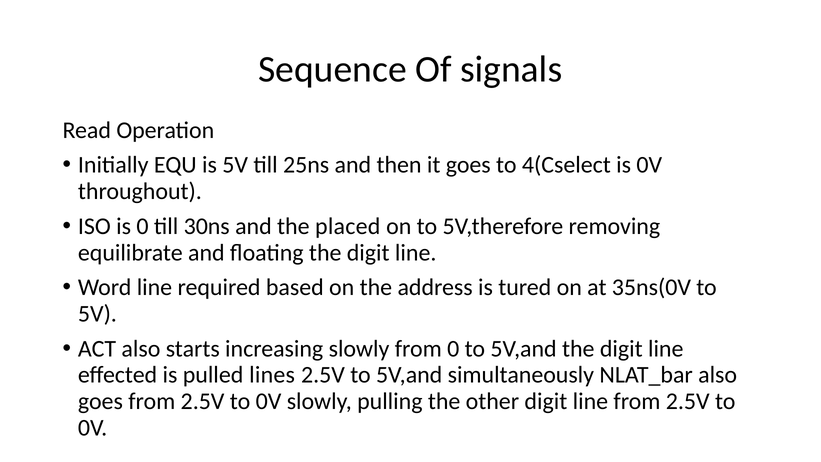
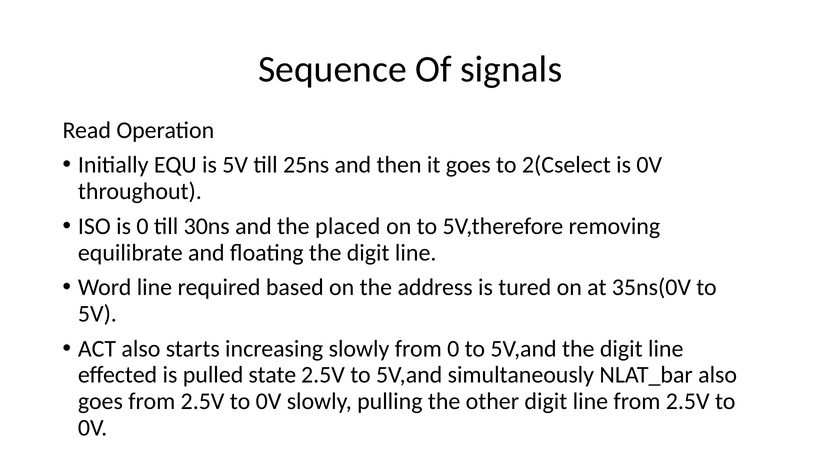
4(Cselect: 4(Cselect -> 2(Cselect
lines: lines -> state
